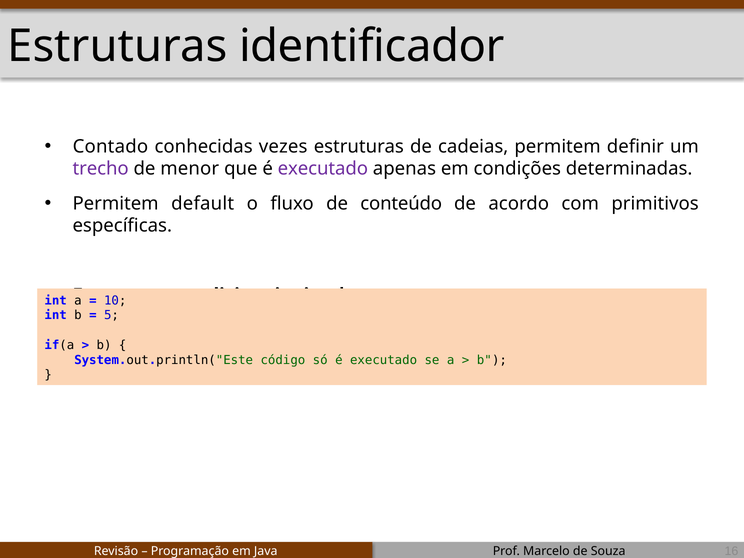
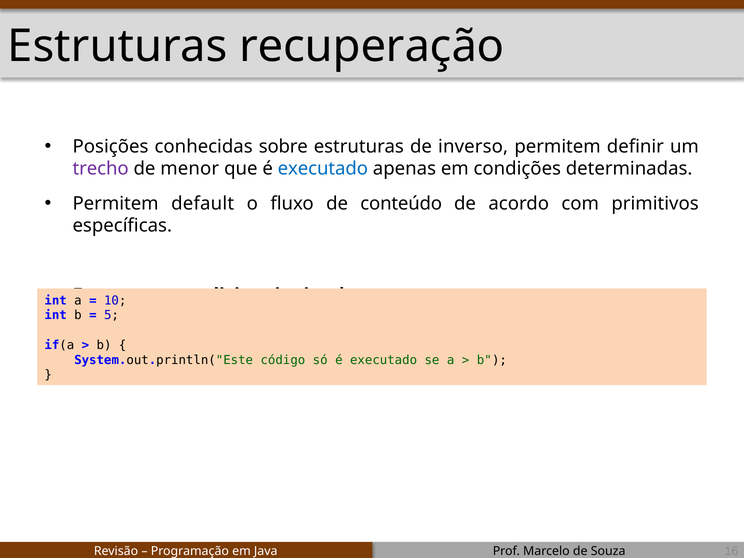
identificador: identificador -> recuperação
Contado: Contado -> Posições
vezes: vezes -> sobre
cadeias: cadeias -> inverso
executado at (323, 169) colour: purple -> blue
